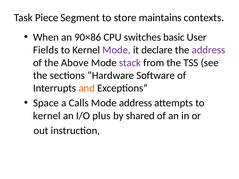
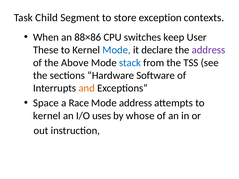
Piece: Piece -> Child
maintains: maintains -> exception
90×86: 90×86 -> 88×86
basic: basic -> keep
Fields: Fields -> These
Mode at (117, 50) colour: purple -> blue
stack colour: purple -> blue
Calls: Calls -> Race
plus: plus -> uses
shared: shared -> whose
